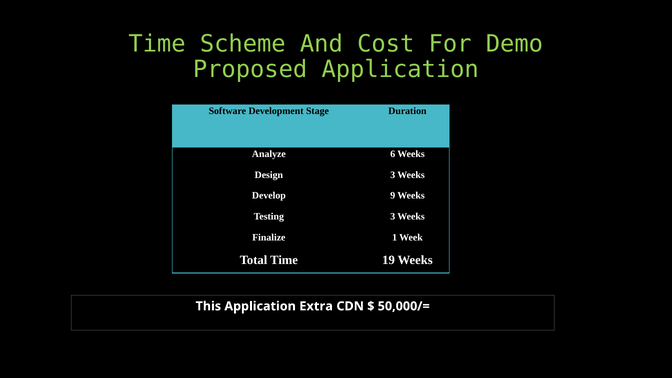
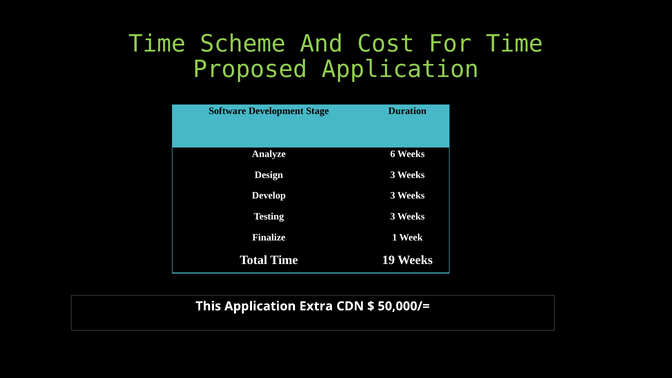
For Demo: Demo -> Time
Develop 9: 9 -> 3
